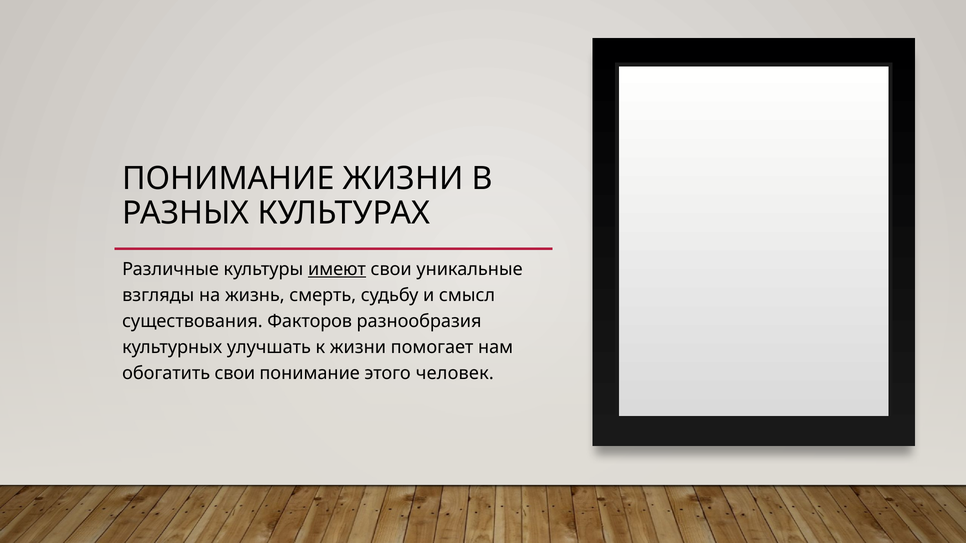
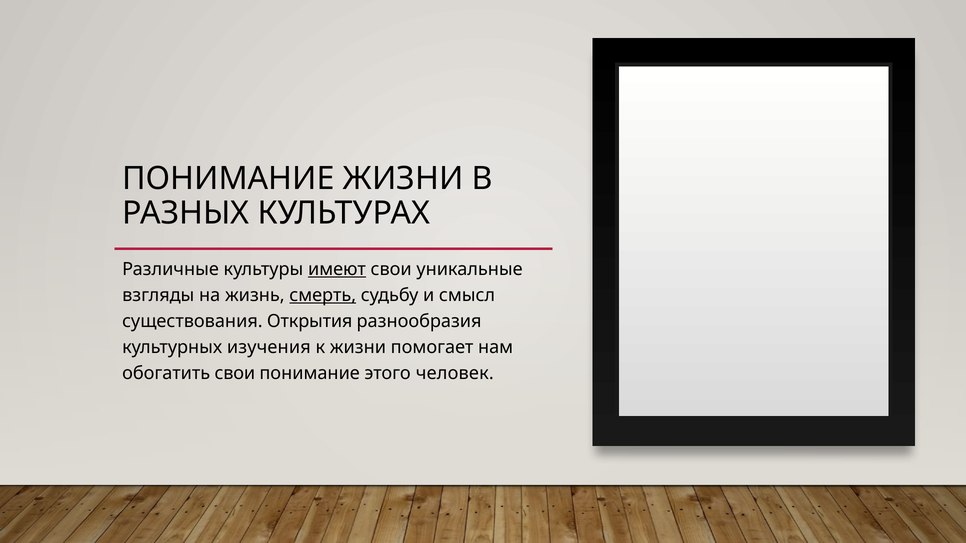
смерть underline: none -> present
Факторов: Факторов -> Открытия
улучшать: улучшать -> изучения
